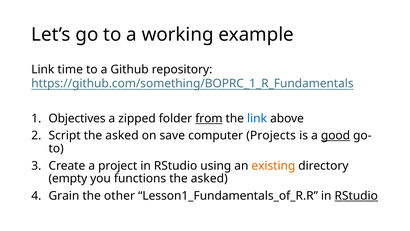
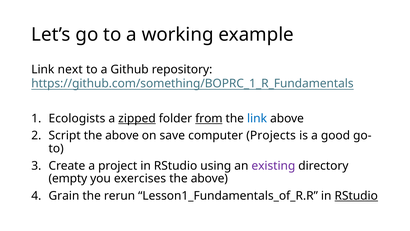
time: time -> next
Objectives: Objectives -> Ecologists
zipped underline: none -> present
asked at (122, 135): asked -> above
good underline: present -> none
existing colour: orange -> purple
functions: functions -> exercises
asked at (209, 178): asked -> above
other: other -> rerun
